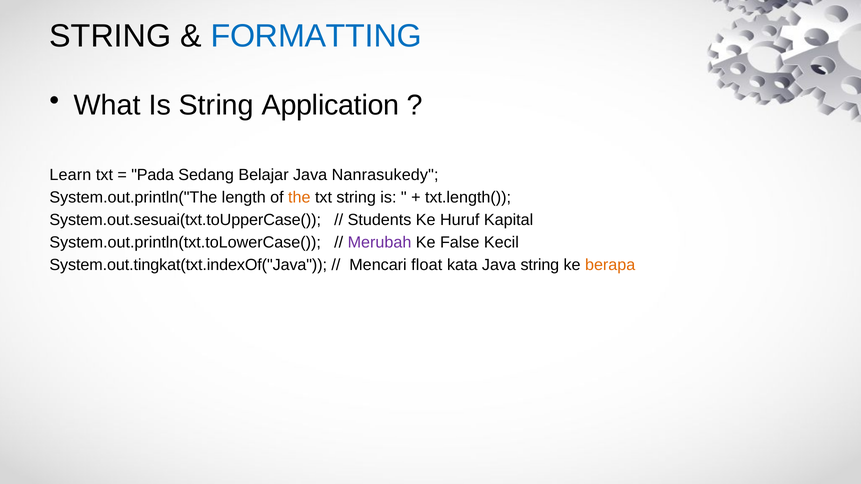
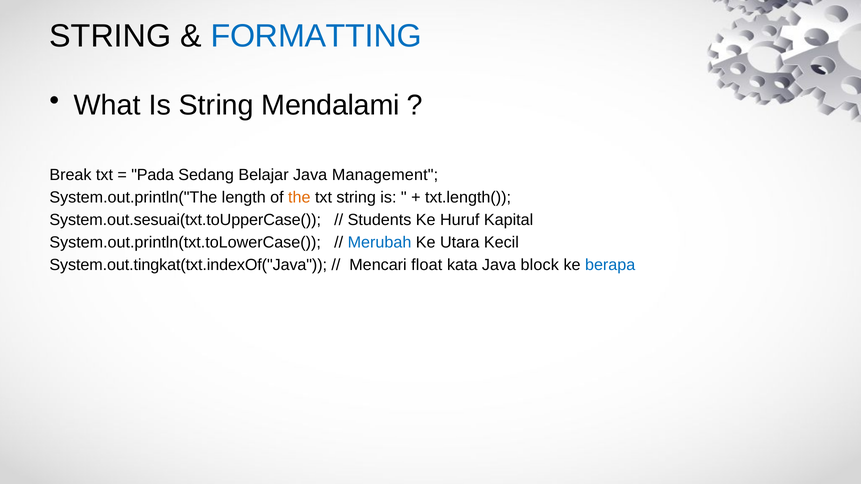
Application: Application -> Mendalami
Learn: Learn -> Break
Nanrasukedy: Nanrasukedy -> Management
Merubah colour: purple -> blue
False: False -> Utara
Java string: string -> block
berapa colour: orange -> blue
